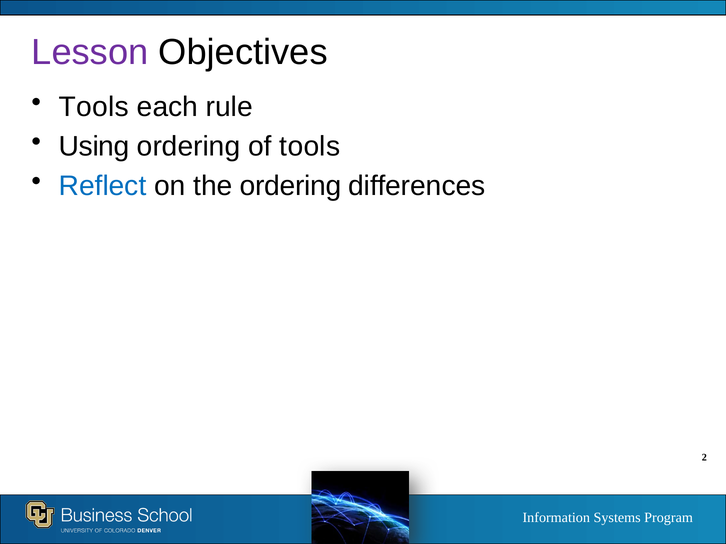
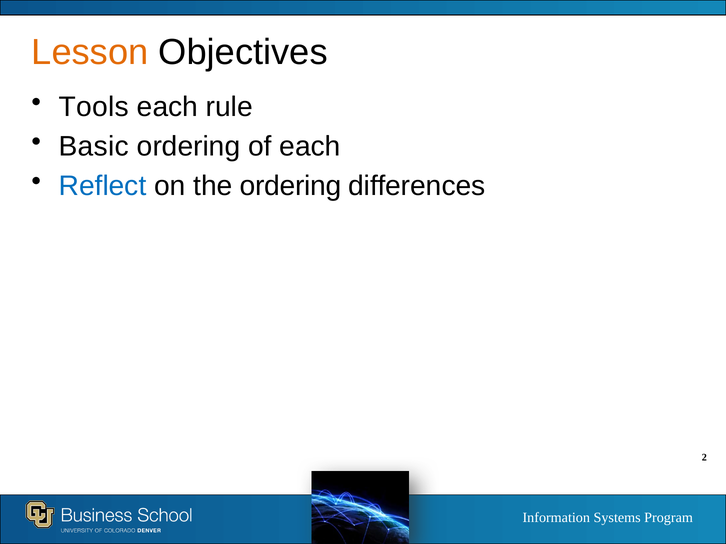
Lesson colour: purple -> orange
Using: Using -> Basic
of tools: tools -> each
